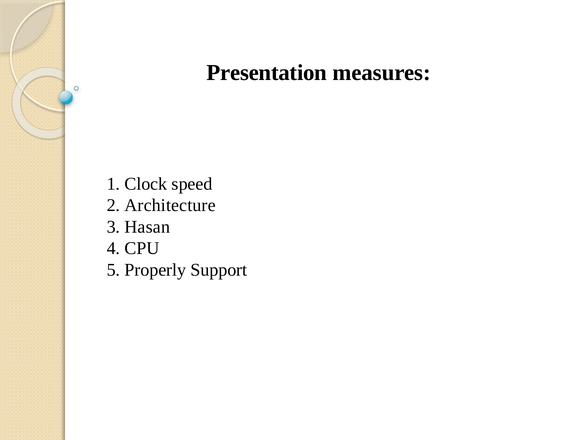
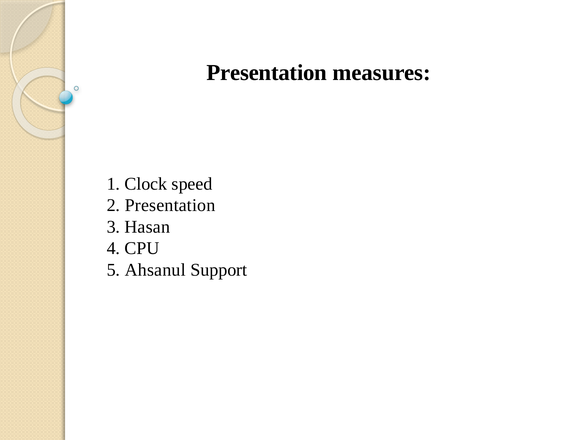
2 Architecture: Architecture -> Presentation
Properly: Properly -> Ahsanul
